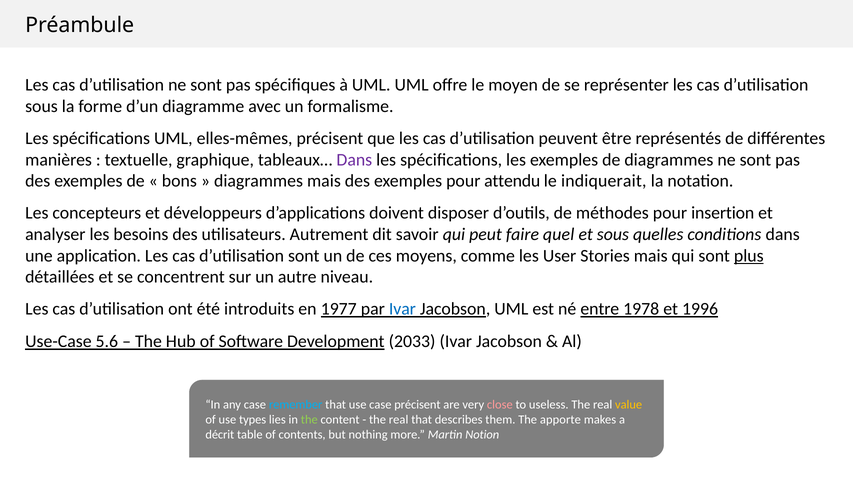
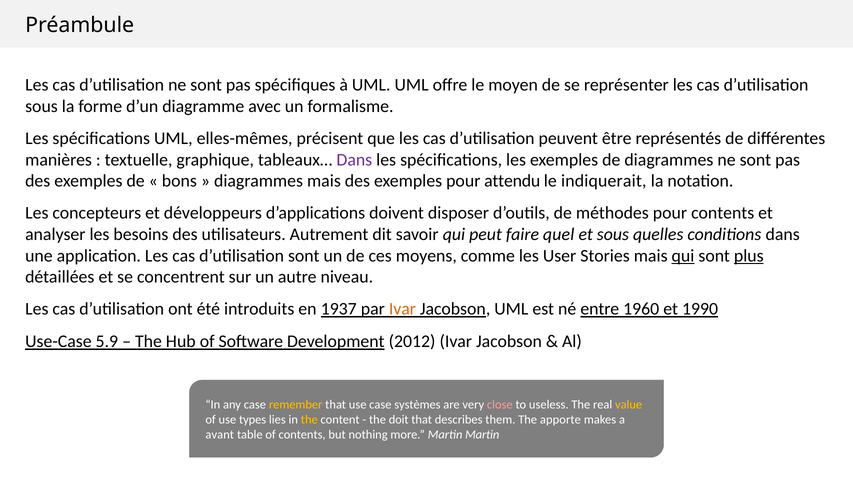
pour insertion: insertion -> contents
qui at (683, 256) underline: none -> present
1977: 1977 -> 1937
Ivar at (402, 309) colour: blue -> orange
1978: 1978 -> 1960
1996: 1996 -> 1990
5.6: 5.6 -> 5.9
2033: 2033 -> 2012
remember colour: light blue -> yellow
case précisent: précisent -> systèmes
the at (309, 419) colour: light green -> yellow
real at (399, 419): real -> doit
décrit: décrit -> avant
Martin Notion: Notion -> Martin
